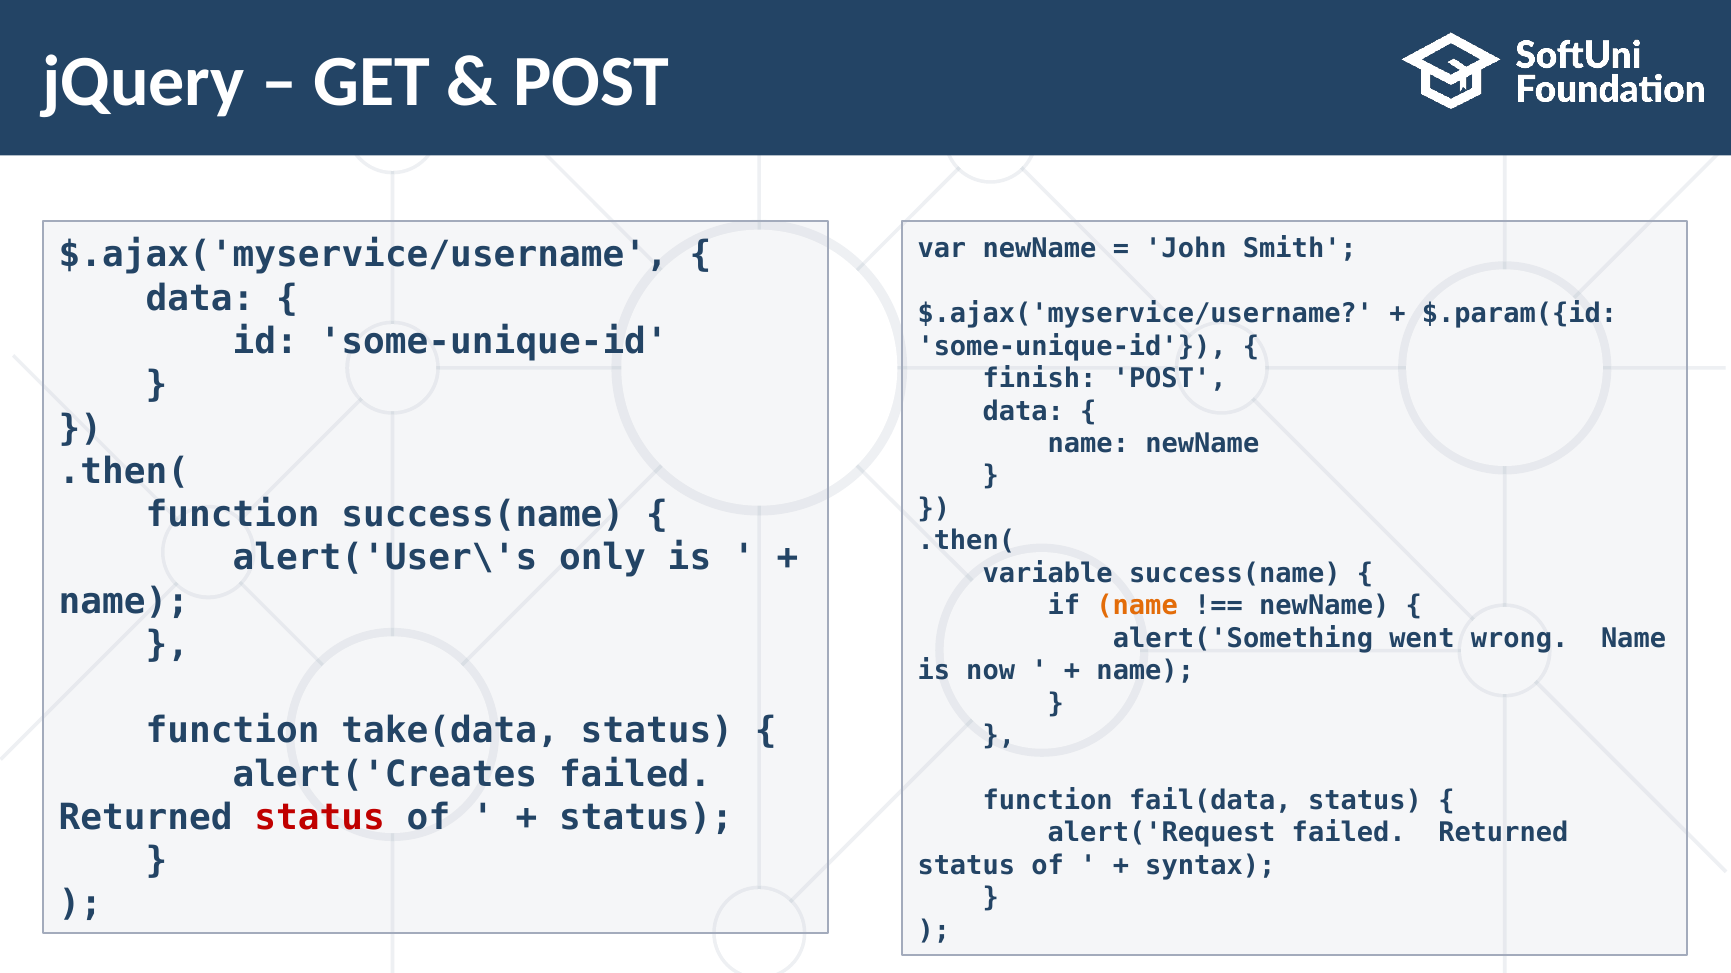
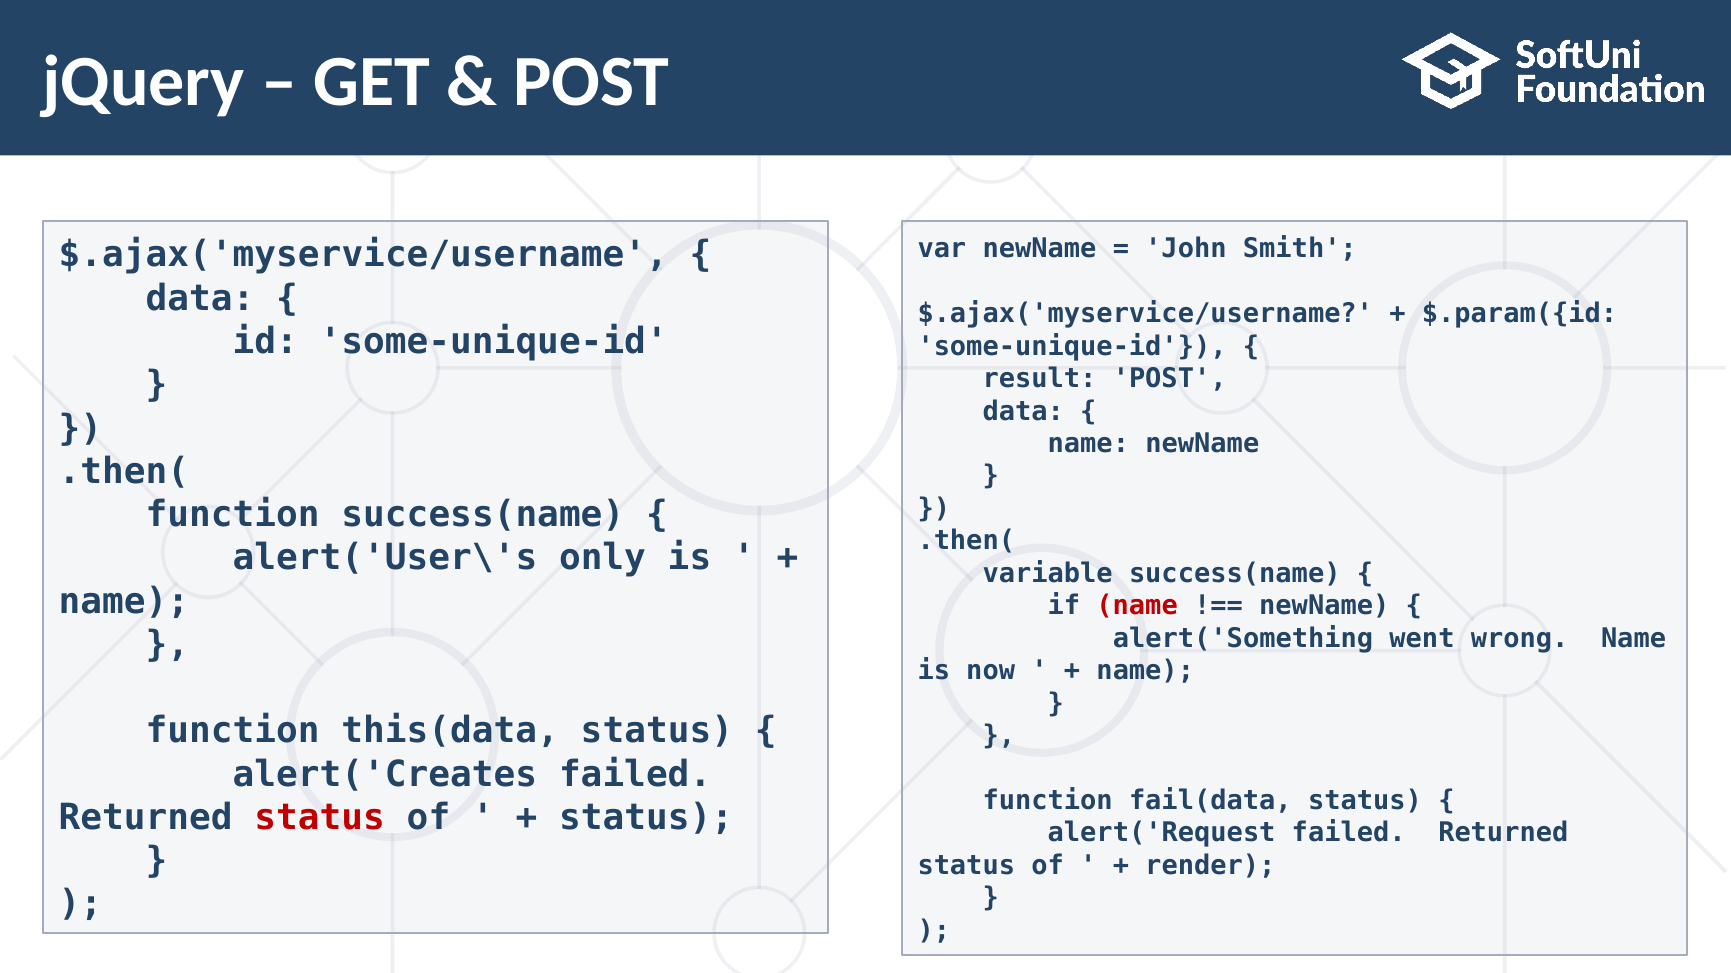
finish: finish -> result
name at (1137, 606) colour: orange -> red
take(data: take(data -> this(data
syntax: syntax -> render
